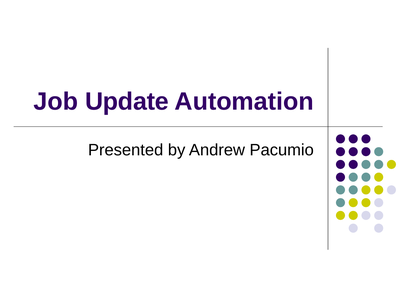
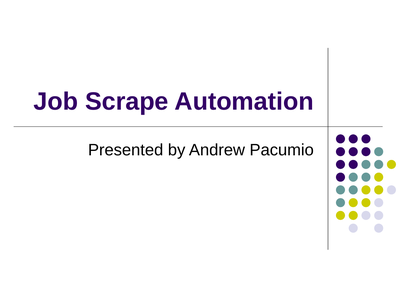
Update: Update -> Scrape
